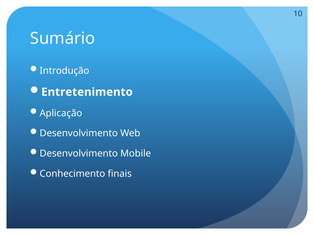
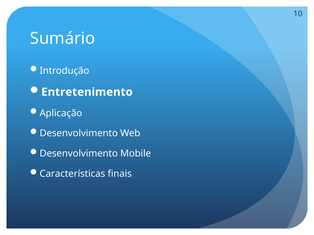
Conhecimento: Conhecimento -> Características
